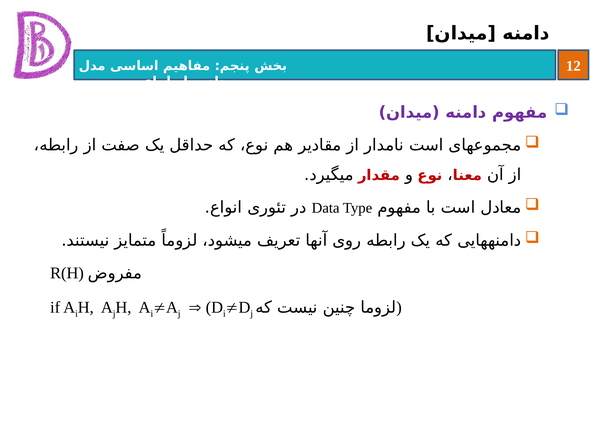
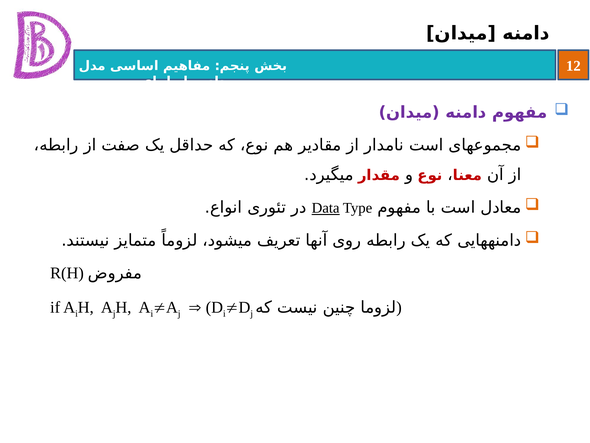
Data underline: none -> present
